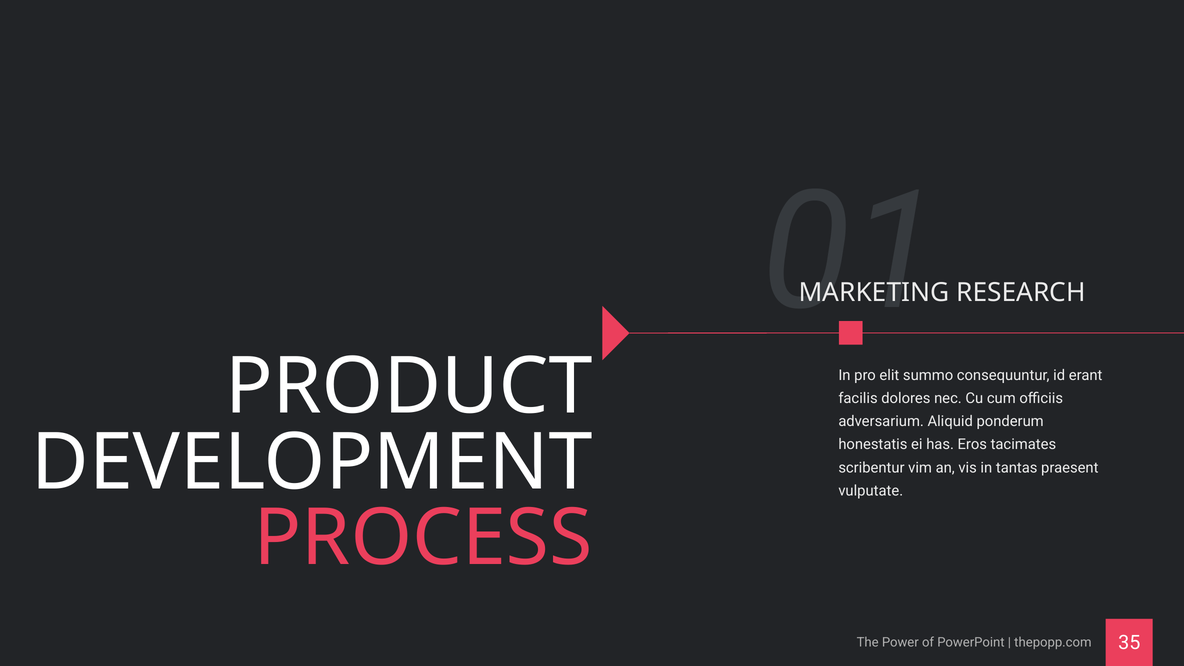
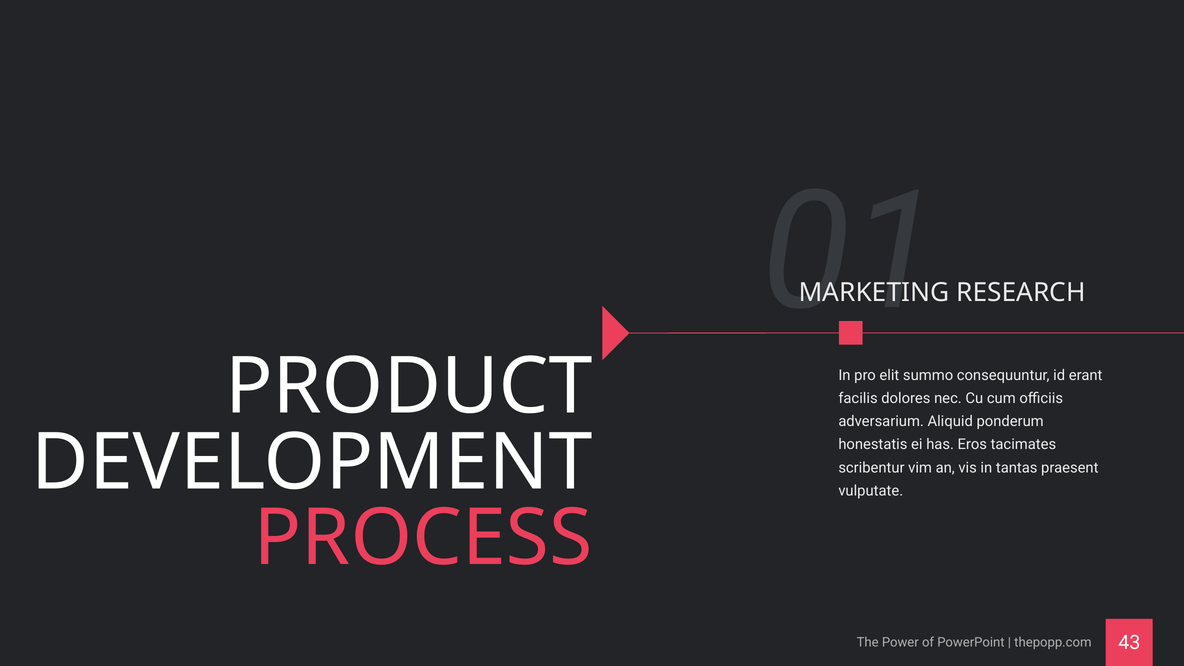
35: 35 -> 43
